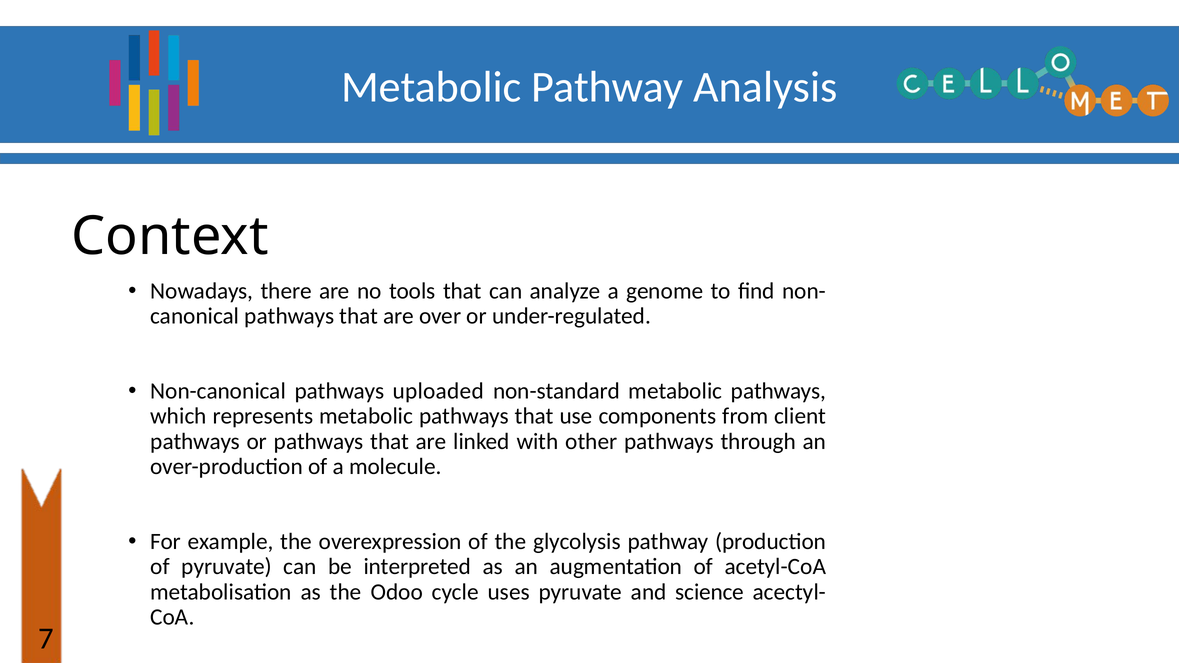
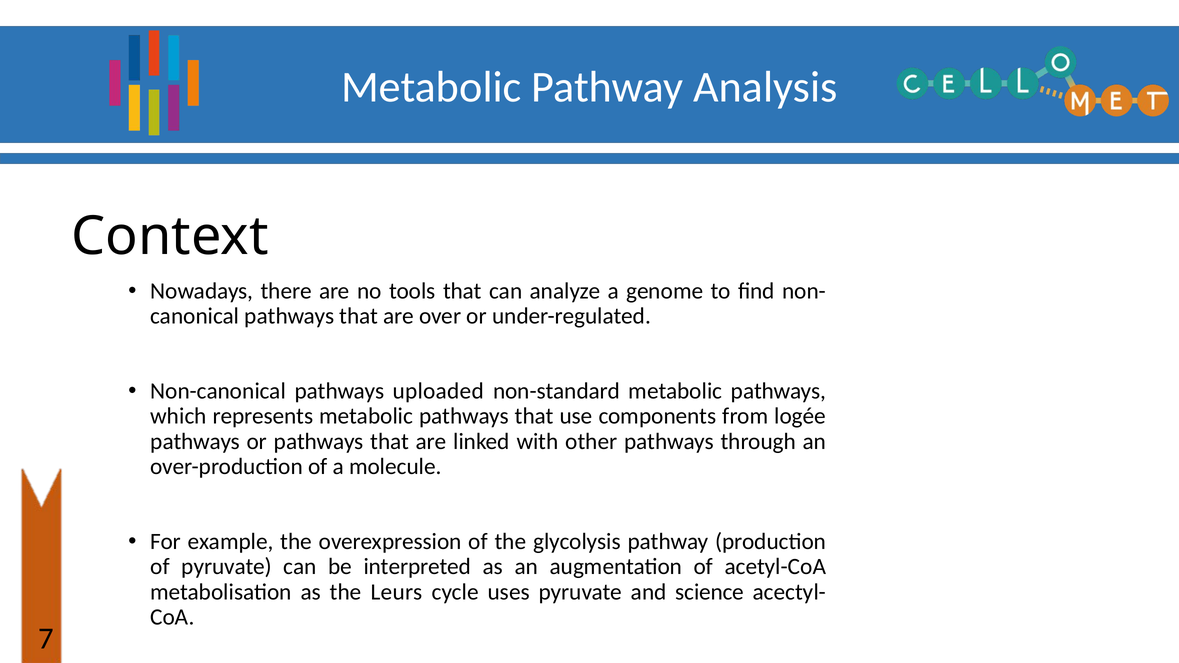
client: client -> logée
Odoo: Odoo -> Leurs
